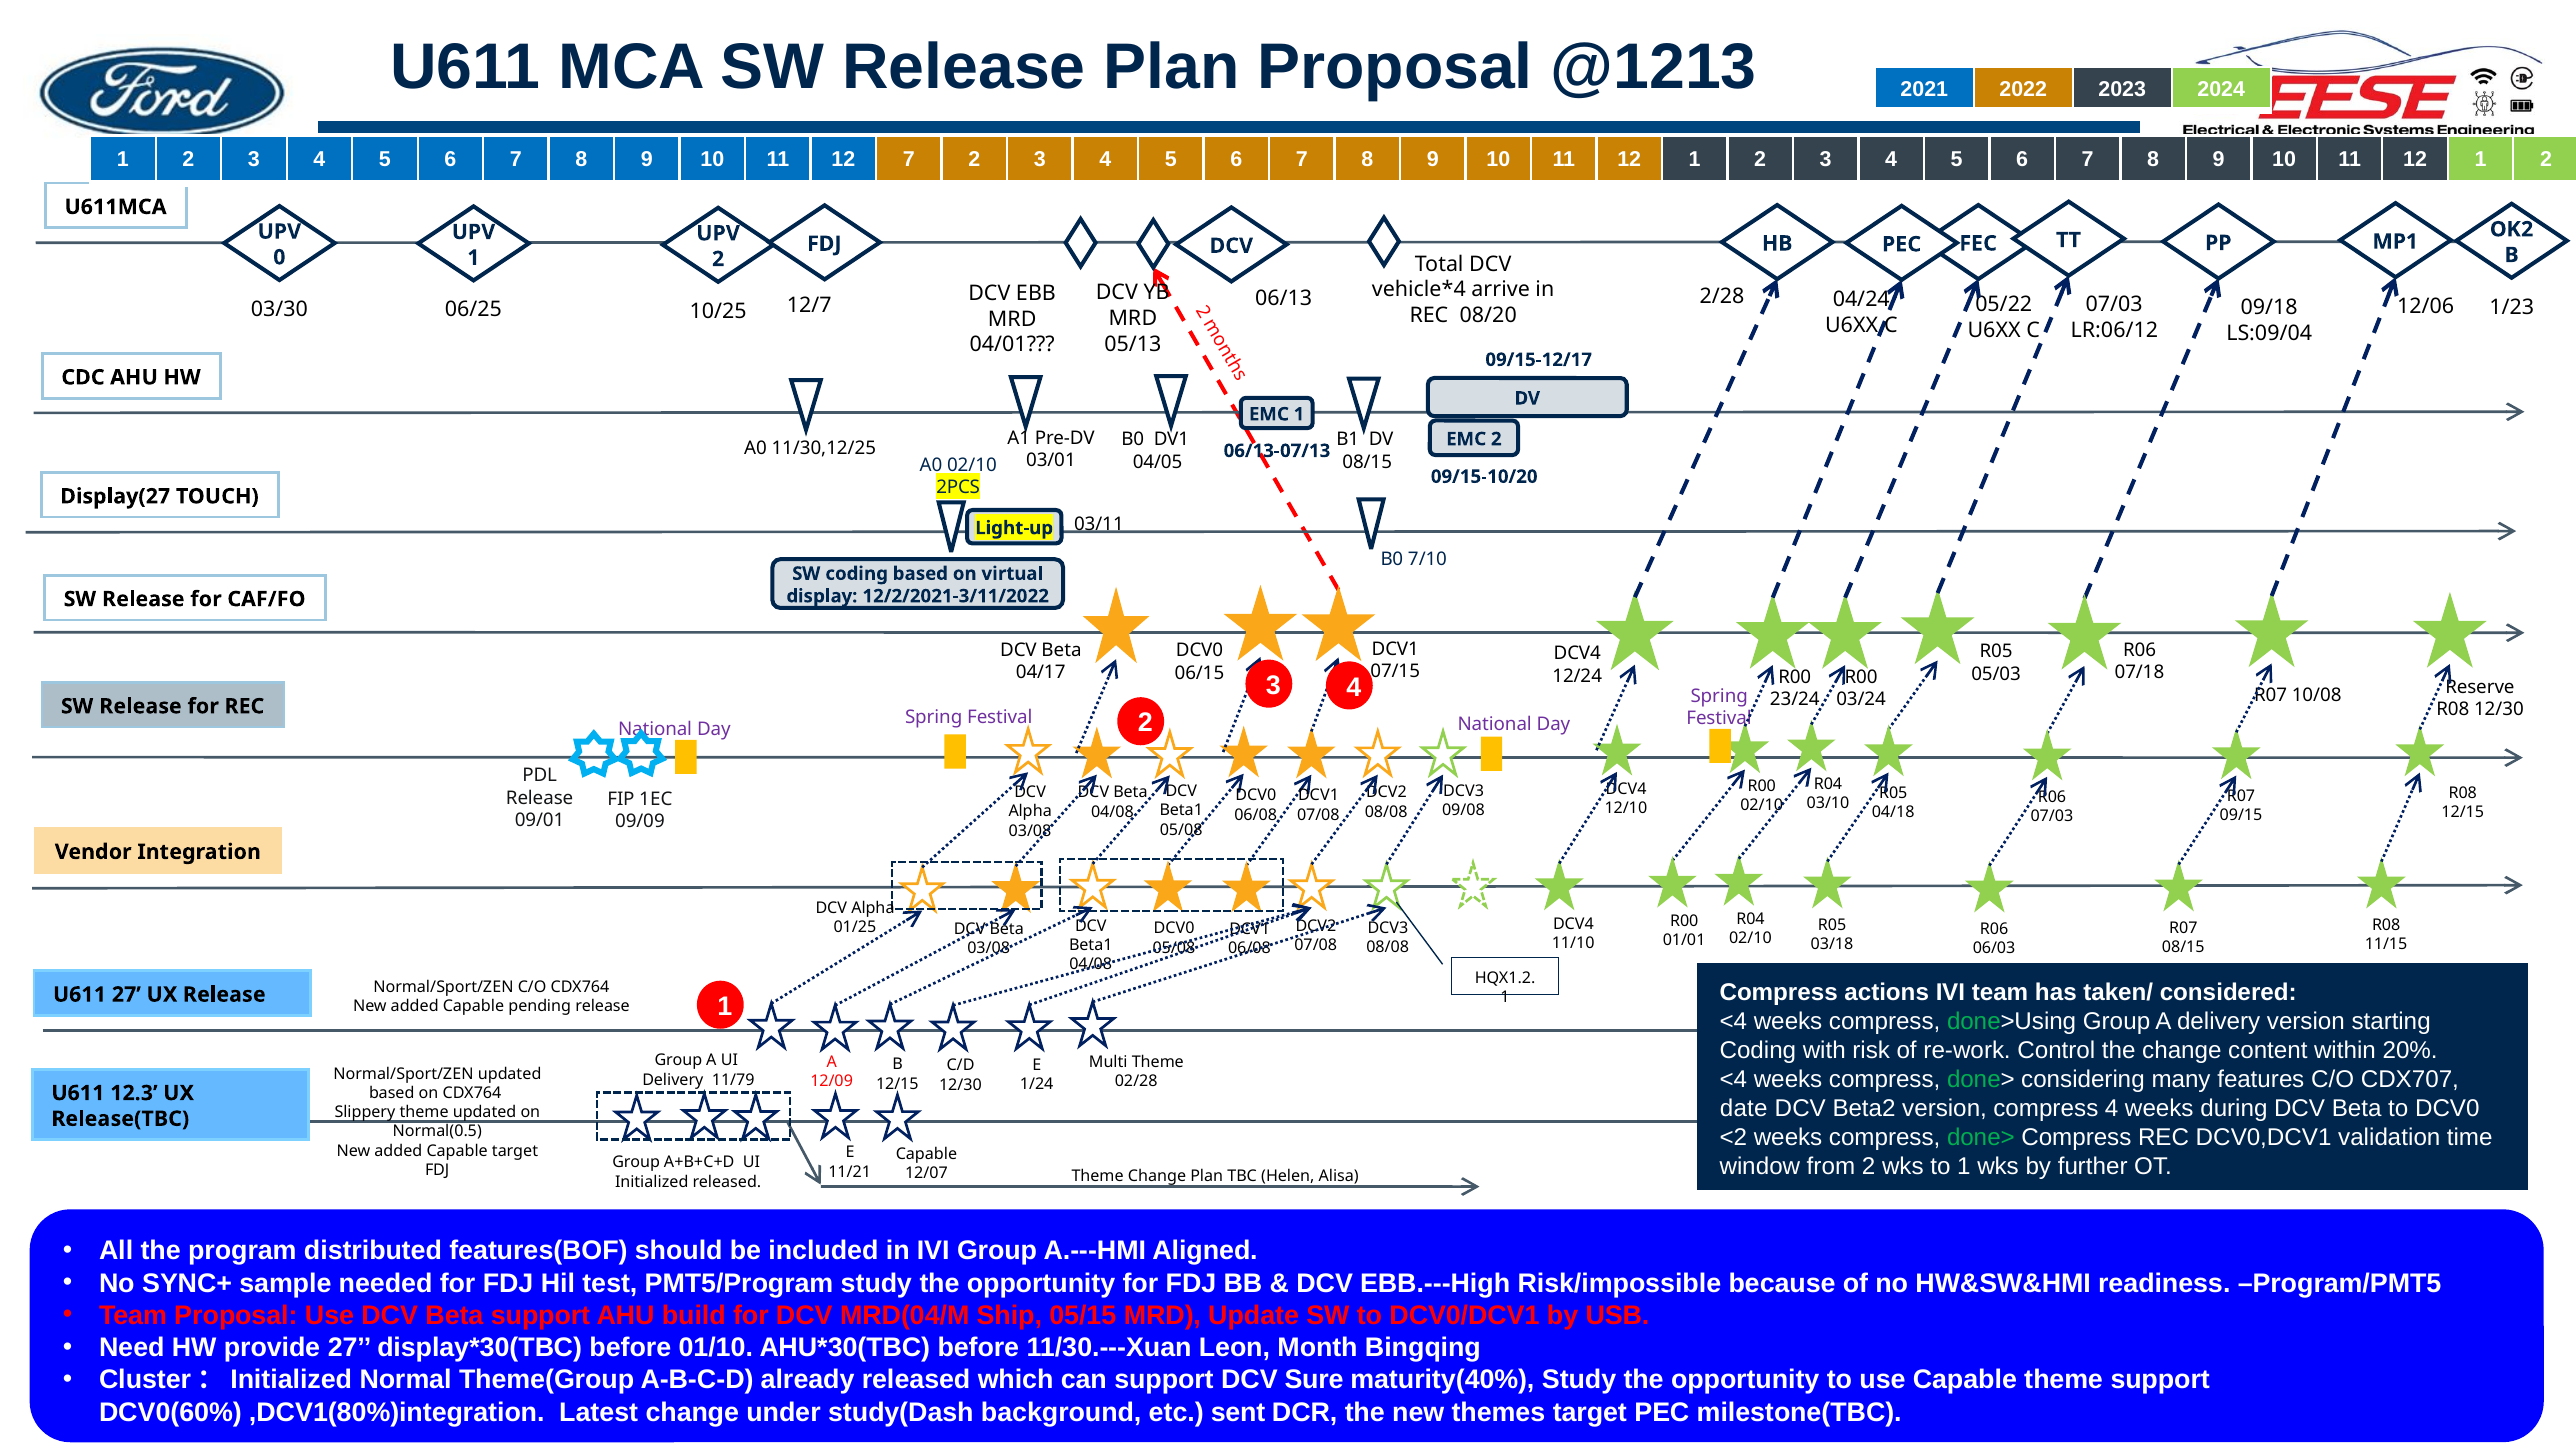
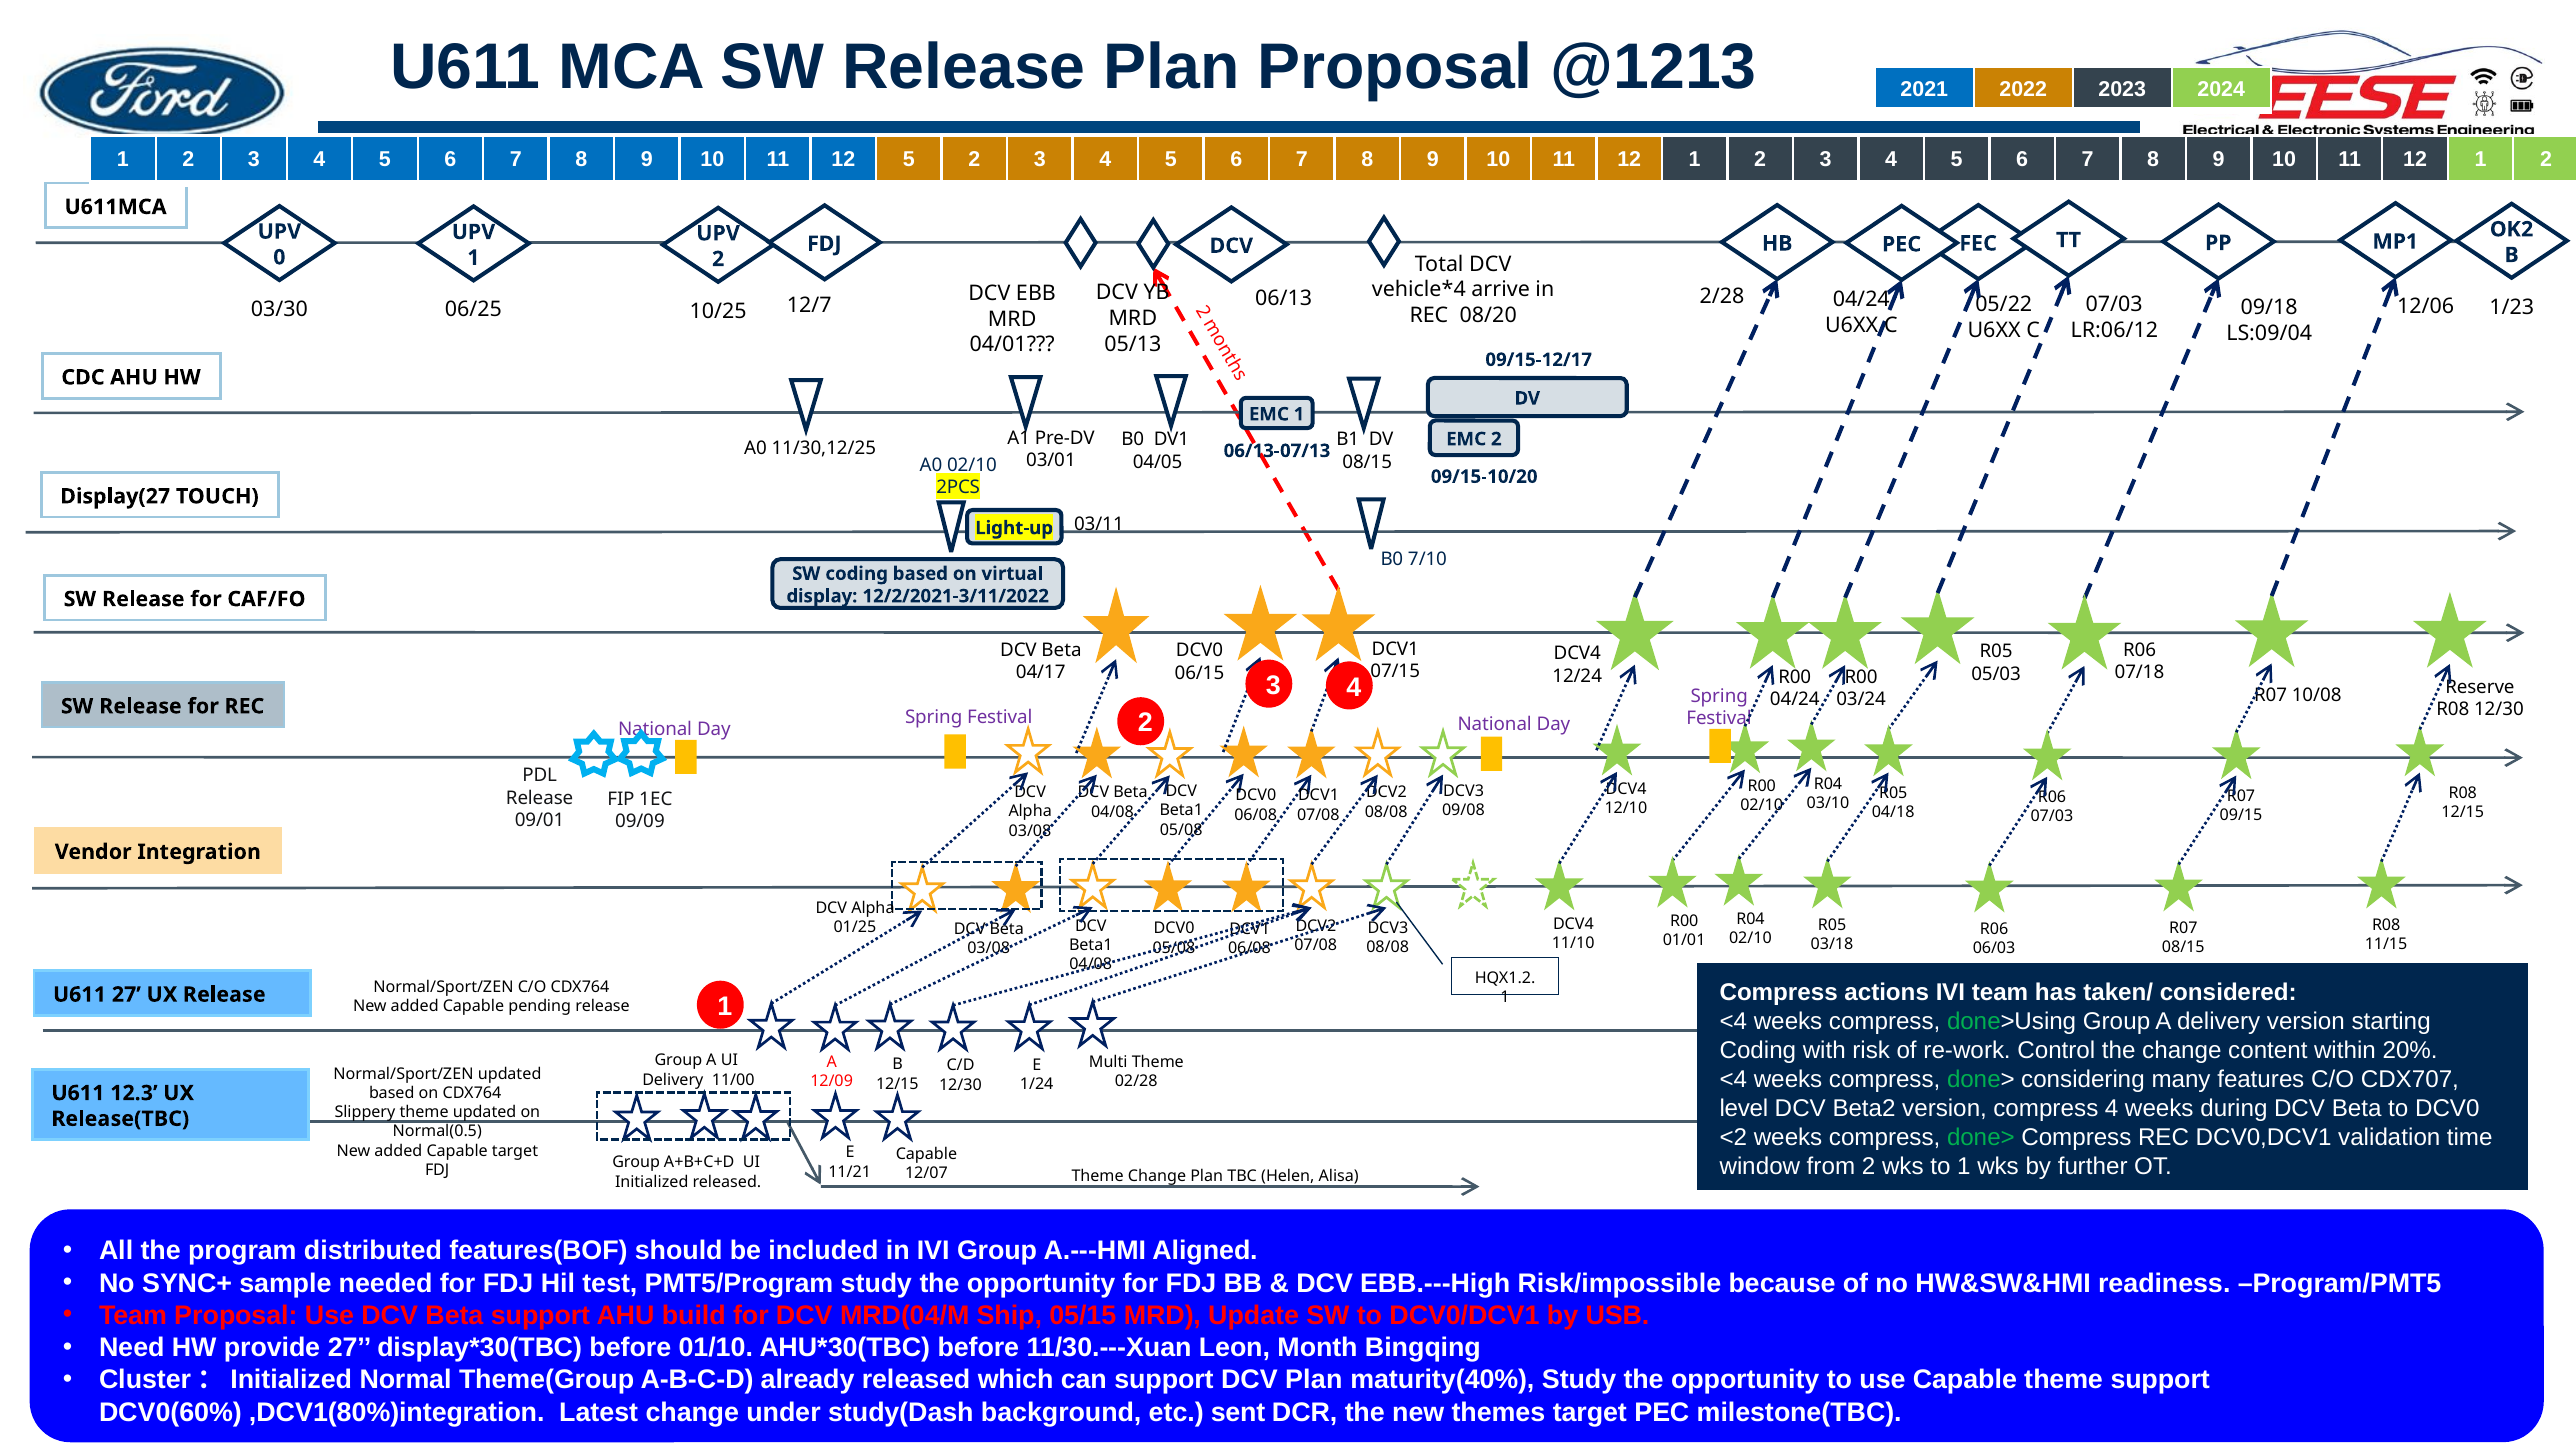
12 7: 7 -> 5
23/24 at (1795, 699): 23/24 -> 04/24
11/79: 11/79 -> 11/00
date: date -> level
DCV Sure: Sure -> Plan
